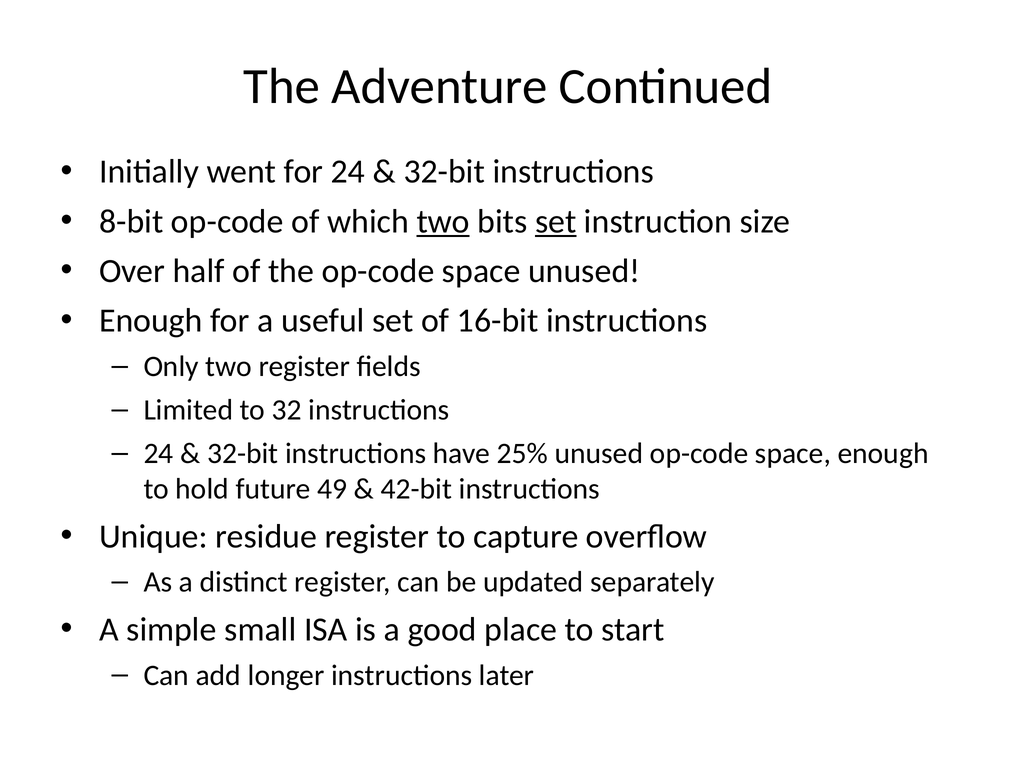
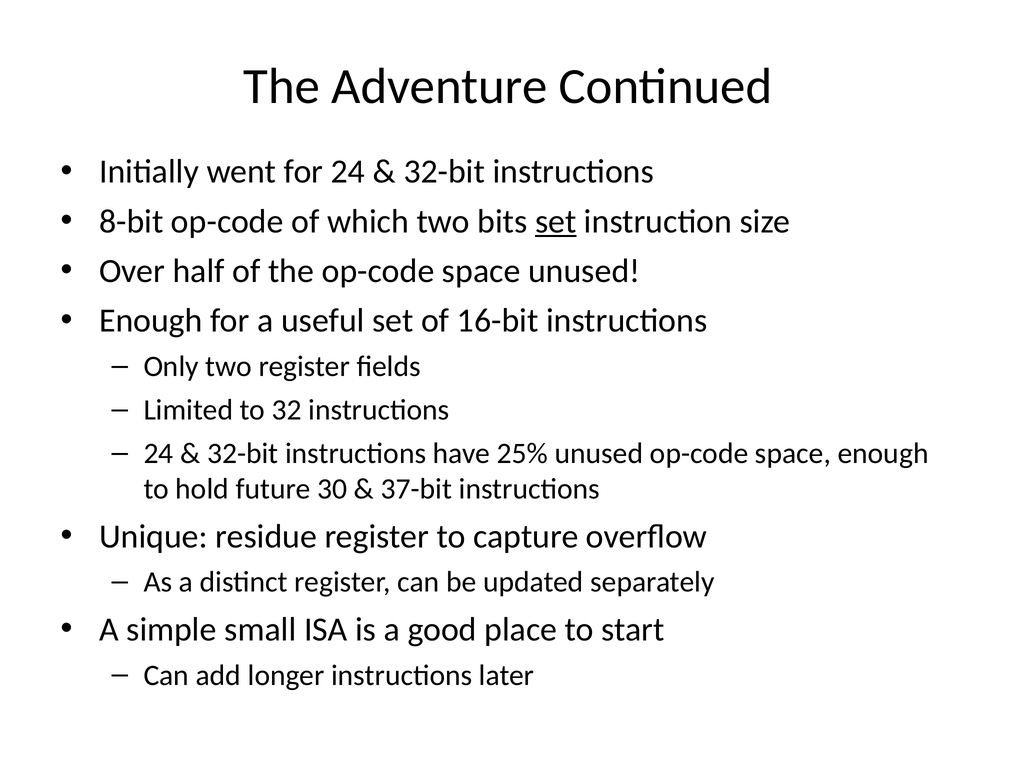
two at (443, 221) underline: present -> none
49: 49 -> 30
42-bit: 42-bit -> 37-bit
